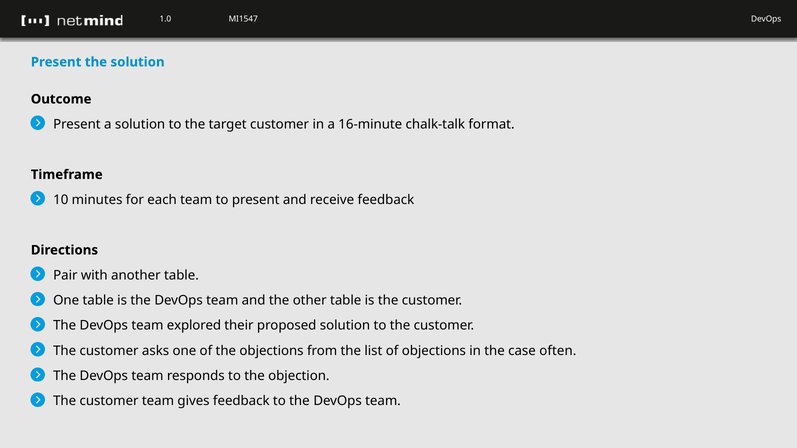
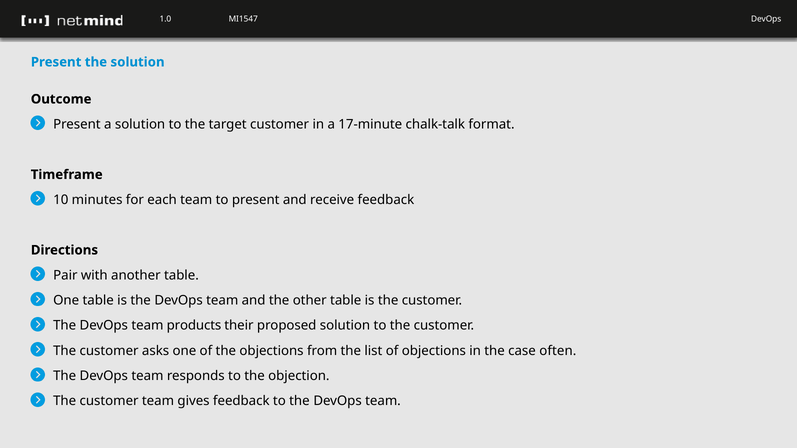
16-minute: 16-minute -> 17-minute
explored: explored -> products
